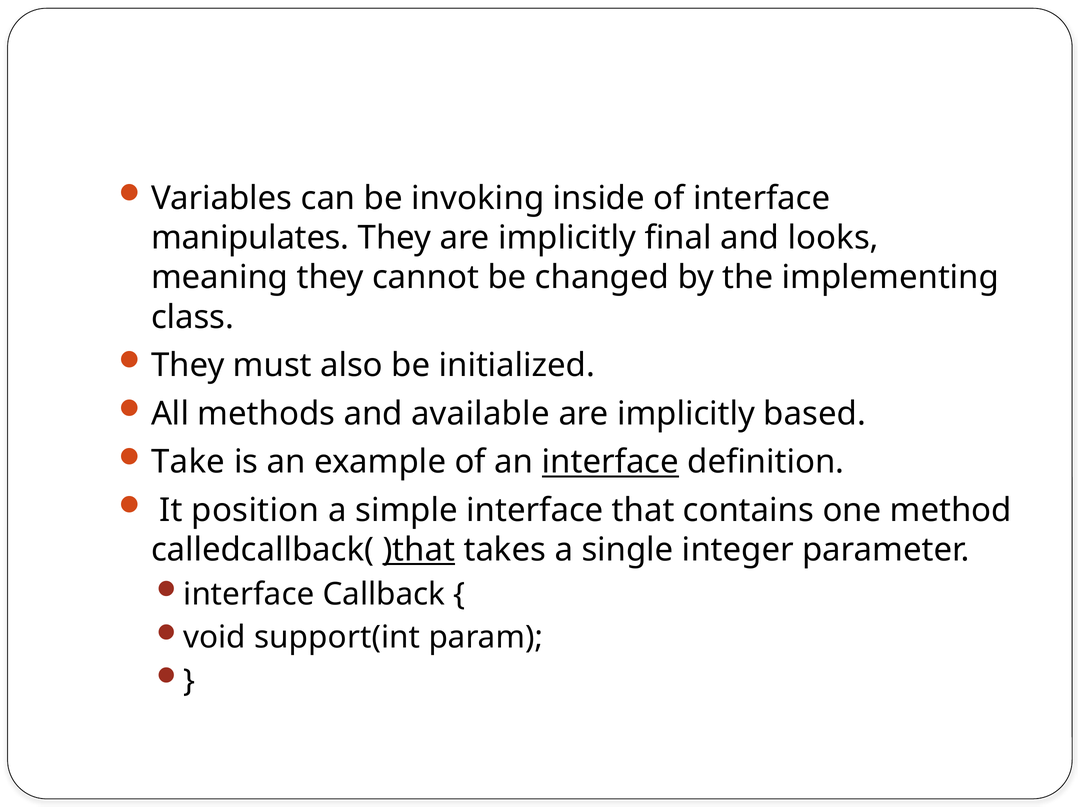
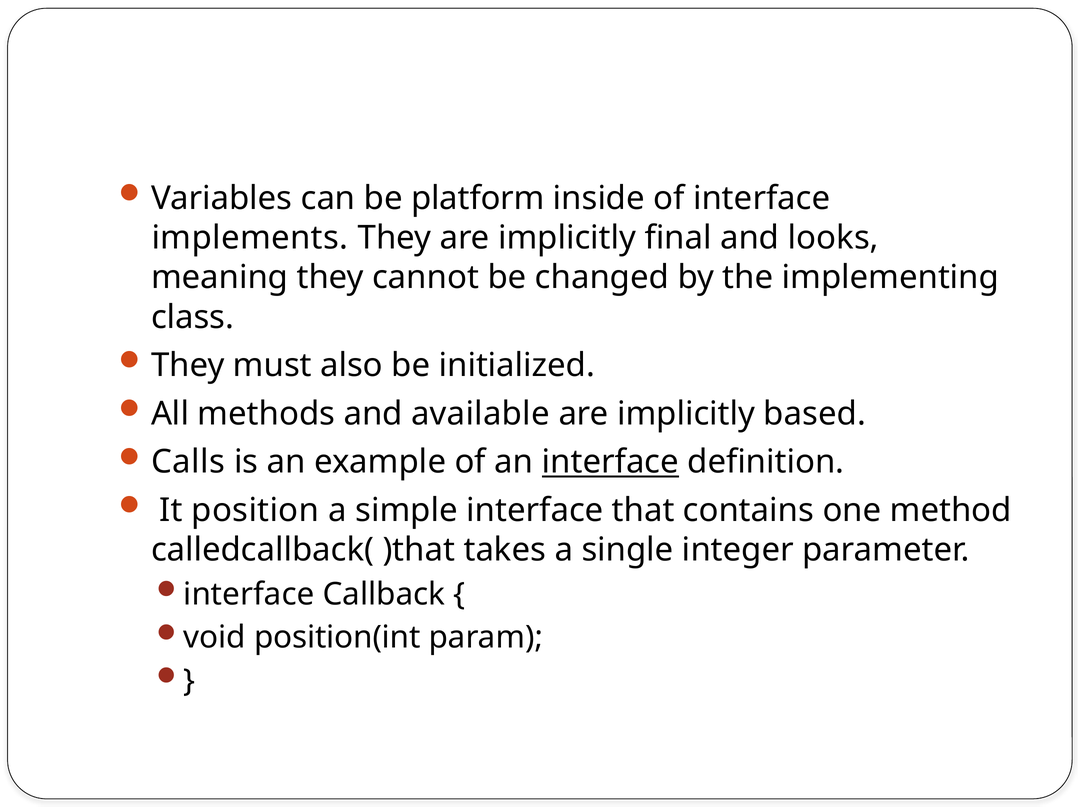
invoking: invoking -> platform
manipulates: manipulates -> implements
Take: Take -> Calls
)that underline: present -> none
support(int: support(int -> position(int
